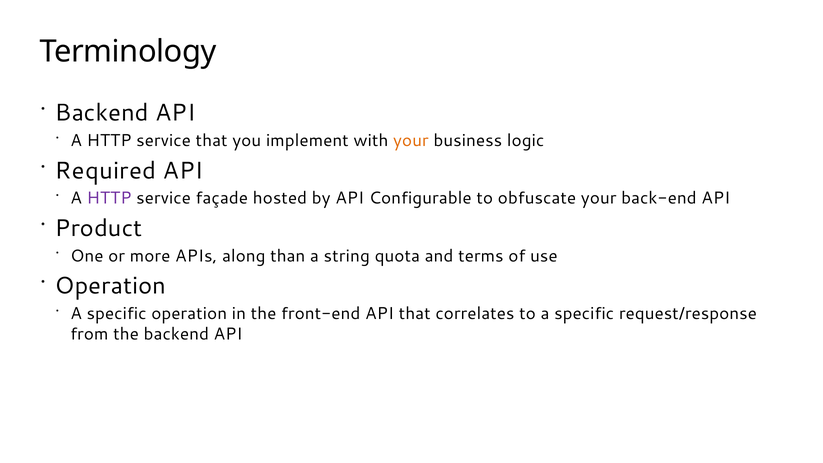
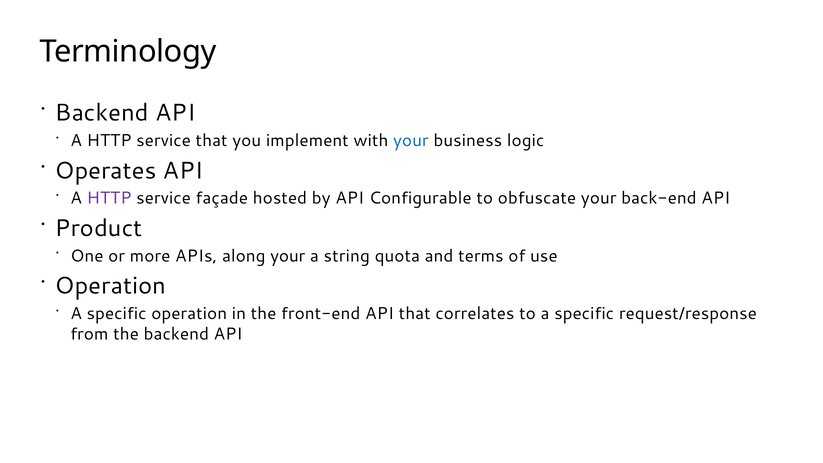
your at (411, 141) colour: orange -> blue
Required: Required -> Operates
along than: than -> your
